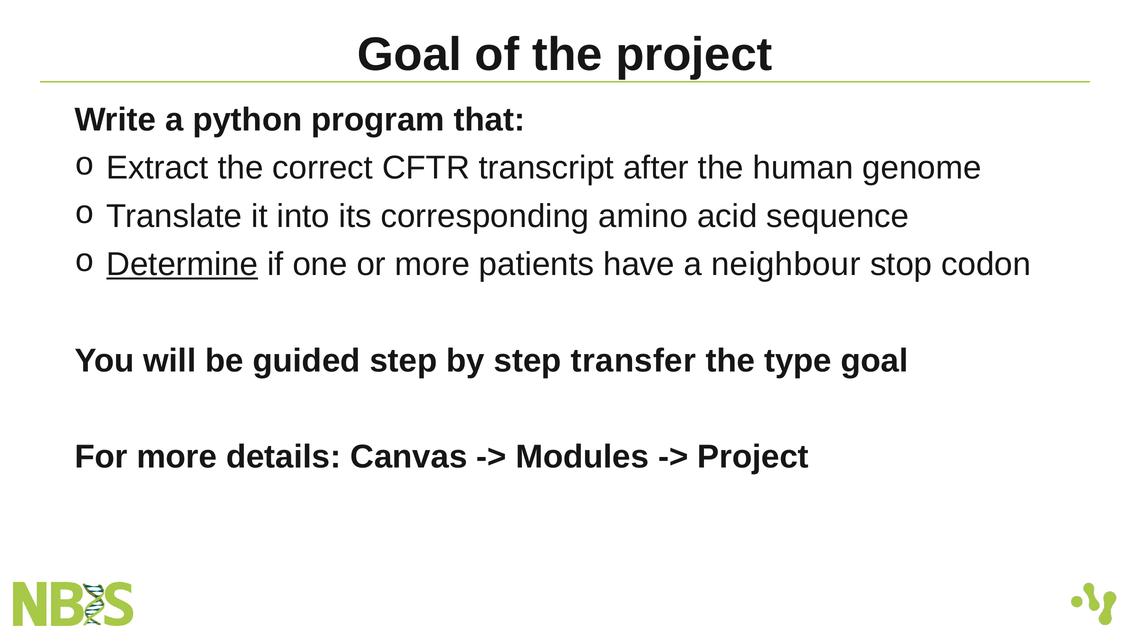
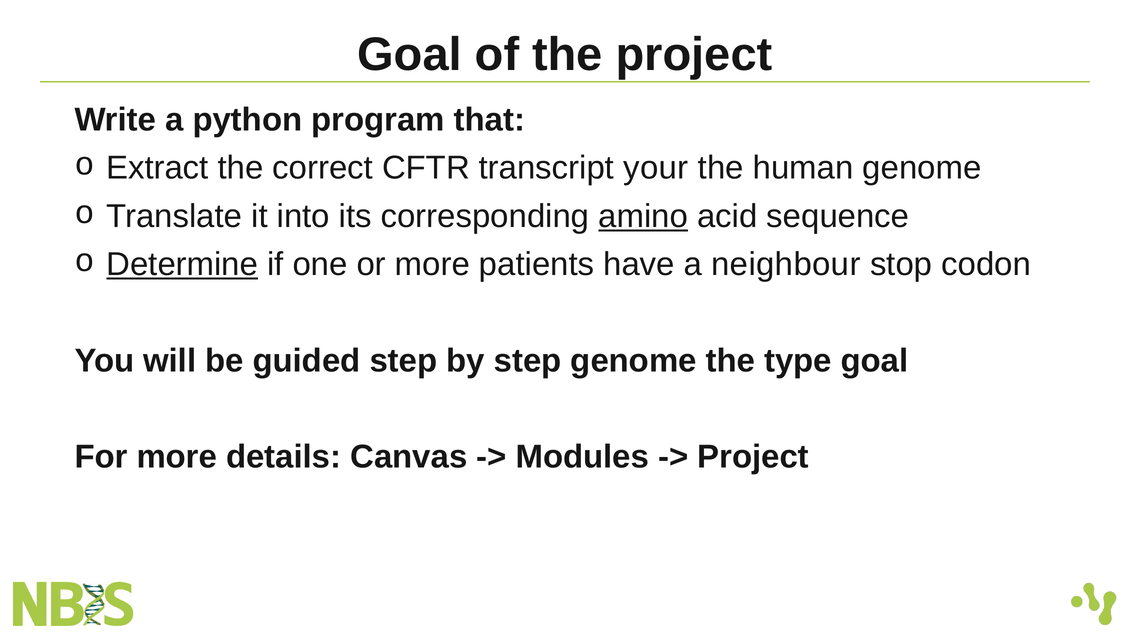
after: after -> your
amino underline: none -> present
step transfer: transfer -> genome
